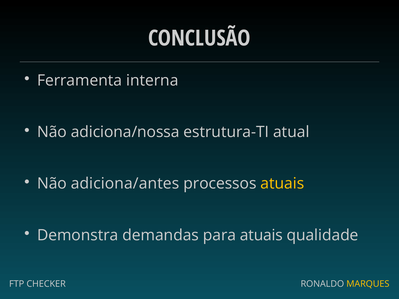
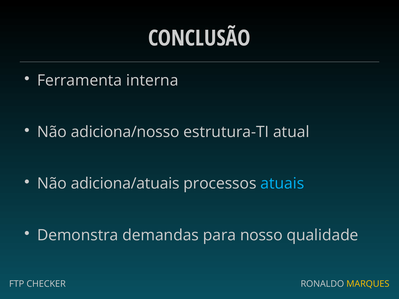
adiciona/nossa: adiciona/nossa -> adiciona/nosso
adiciona/antes: adiciona/antes -> adiciona/atuais
atuais at (282, 184) colour: yellow -> light blue
para atuais: atuais -> nosso
